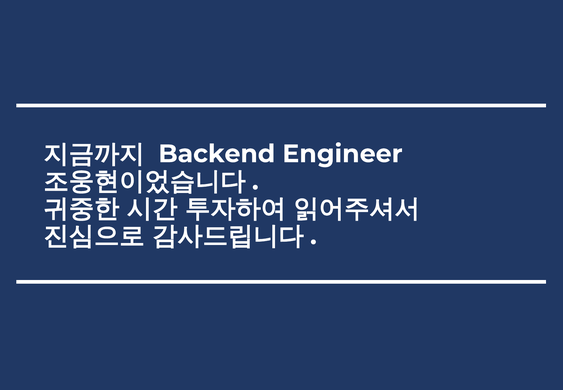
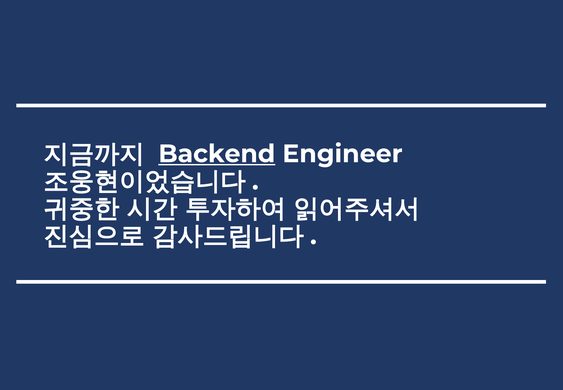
Backend underline: none -> present
